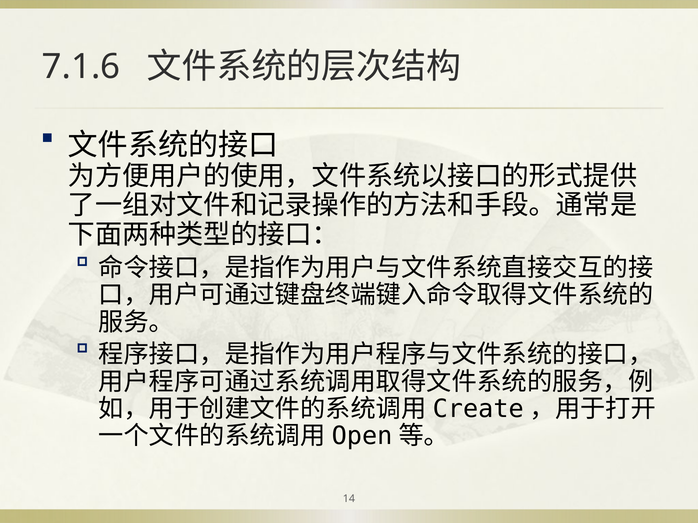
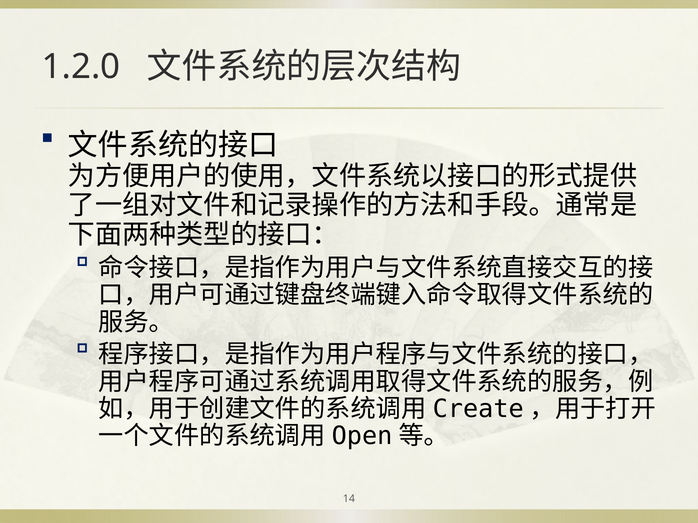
7.1.6: 7.1.6 -> 1.2.0
